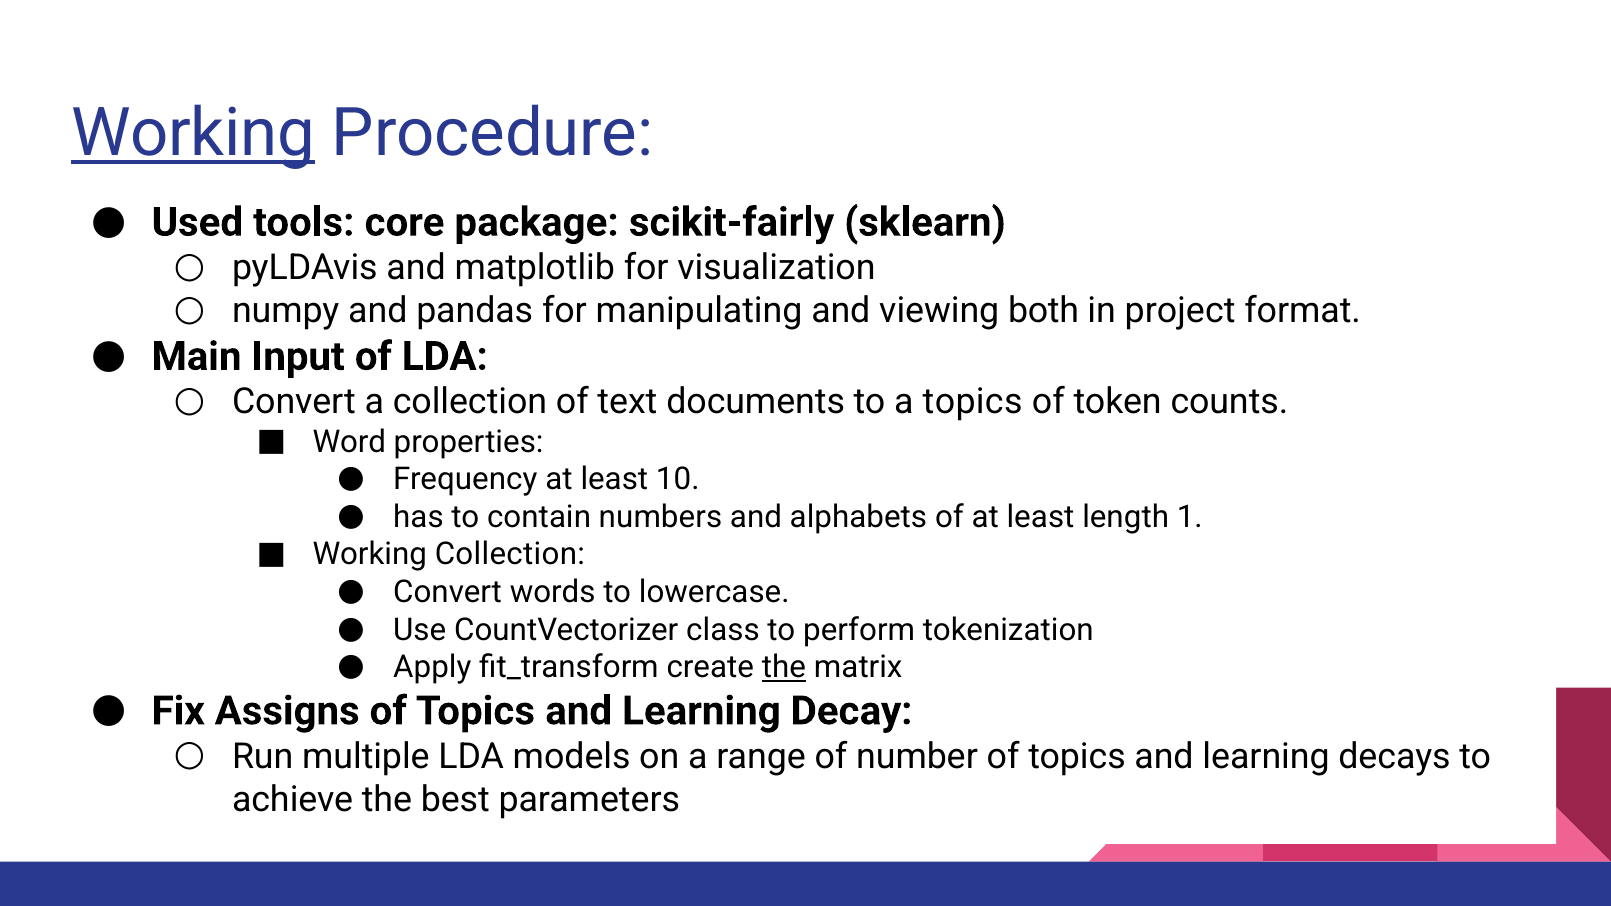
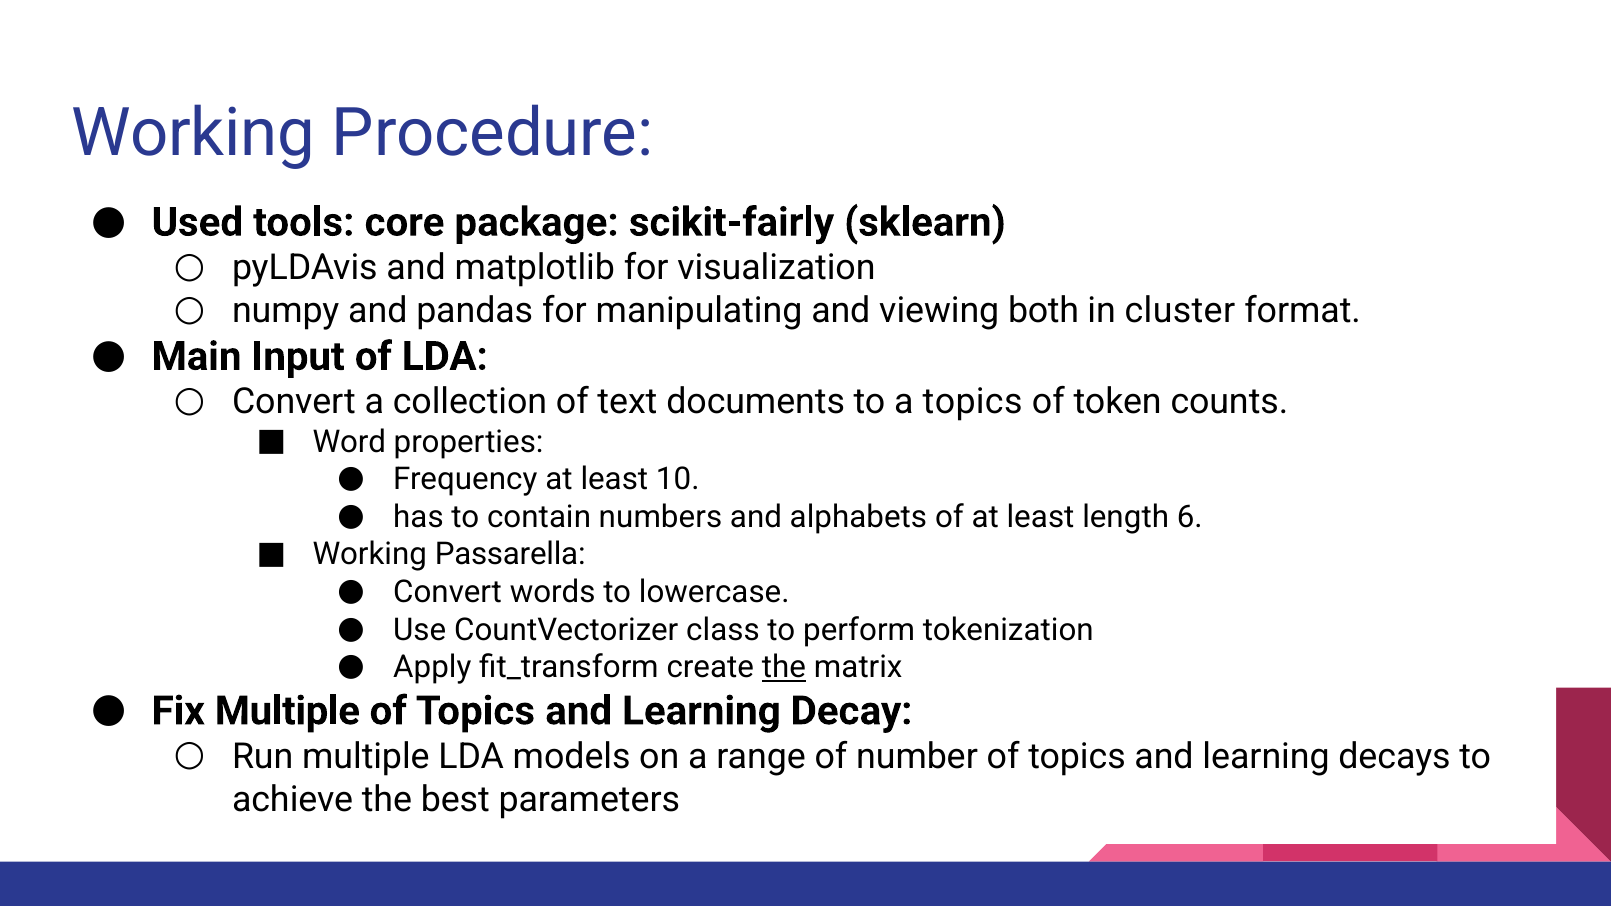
Working at (193, 133) underline: present -> none
project: project -> cluster
1: 1 -> 6
Working Collection: Collection -> Passarella
Fix Assigns: Assigns -> Multiple
